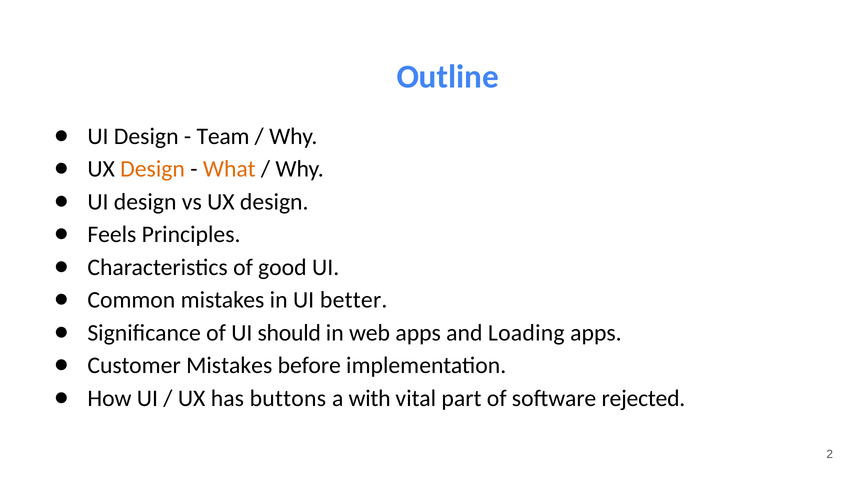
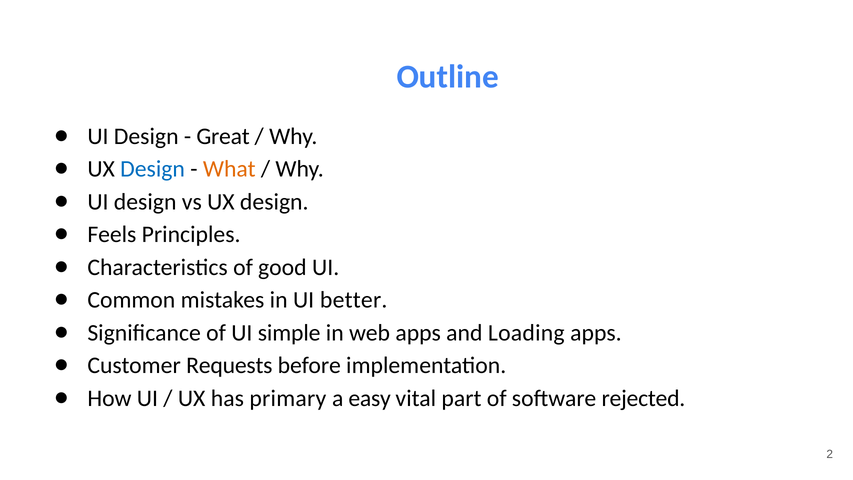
Team: Team -> Great
Design at (153, 169) colour: orange -> blue
should: should -> simple
Customer Mistakes: Mistakes -> Requests
buttons: buttons -> primary
with: with -> easy
